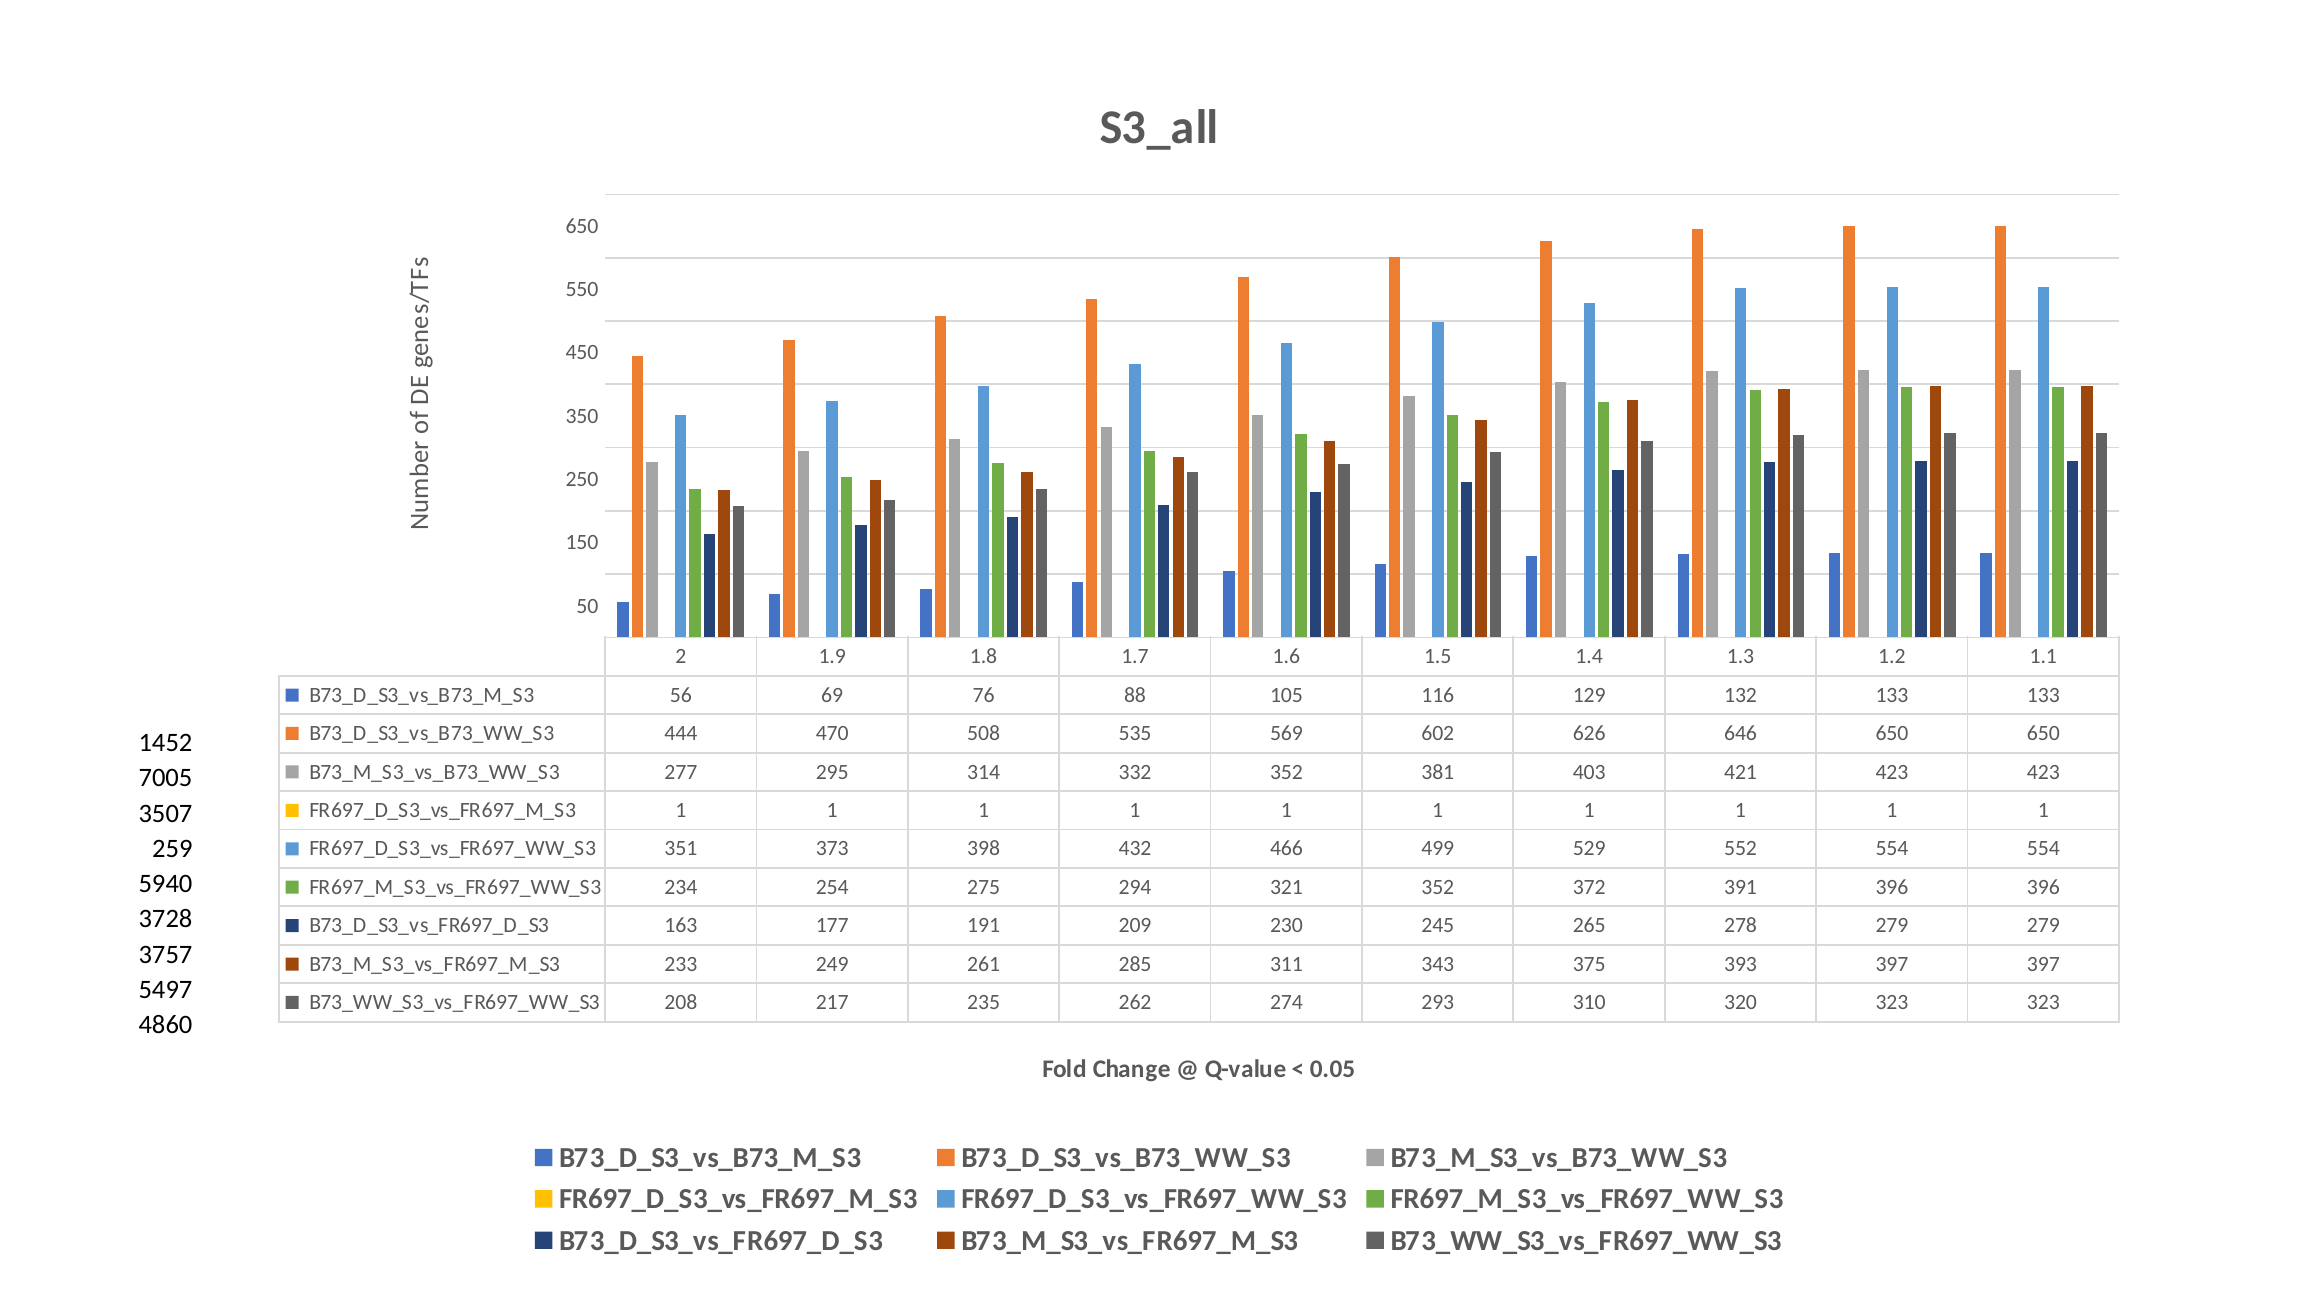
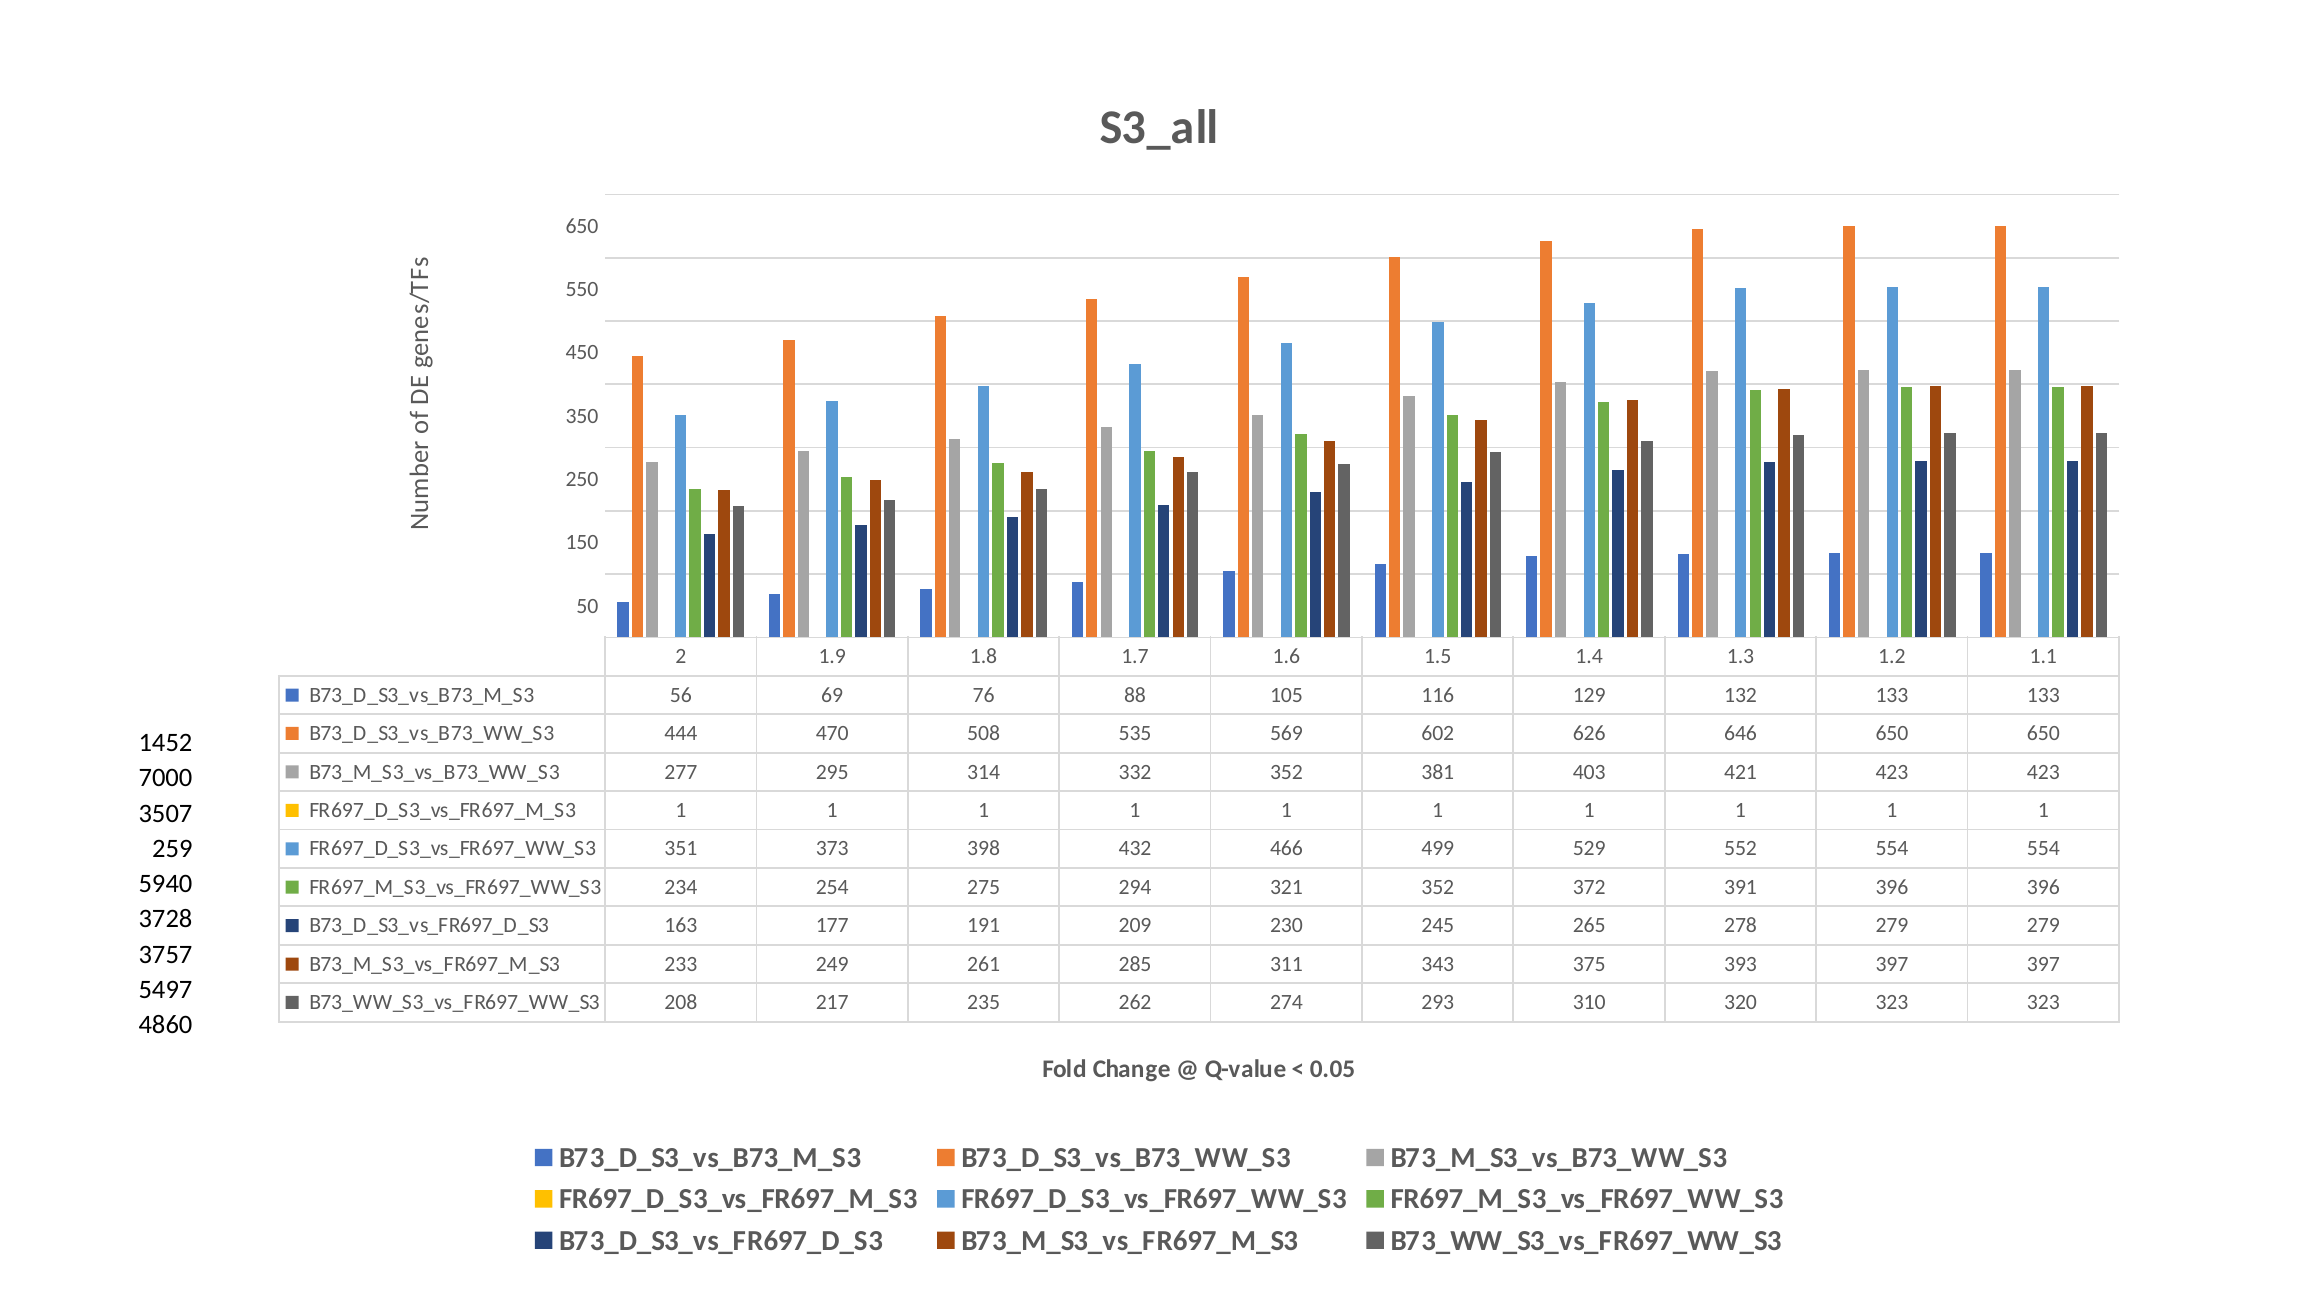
7005: 7005 -> 7000
